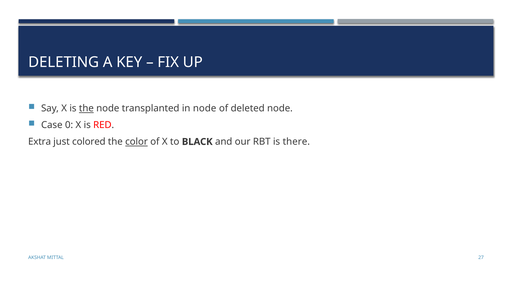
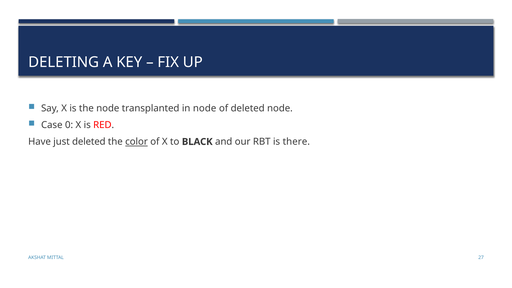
the at (86, 108) underline: present -> none
Extra: Extra -> Have
just colored: colored -> deleted
